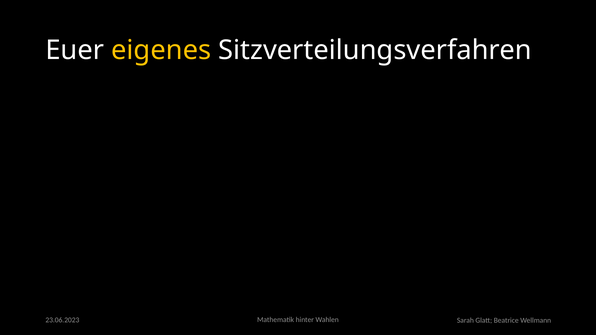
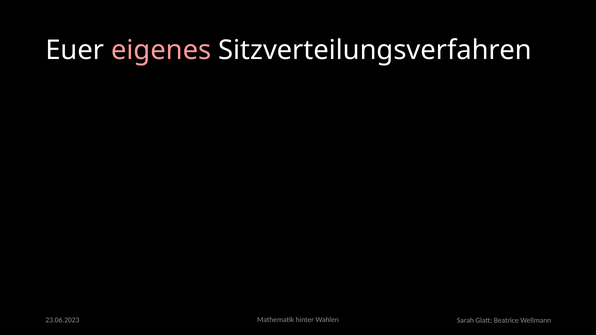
eigenes colour: yellow -> pink
